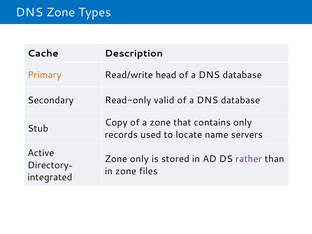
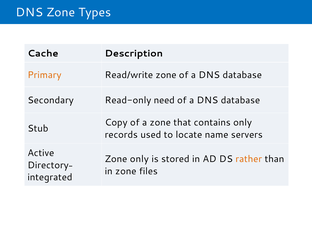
Read/write head: head -> zone
valid: valid -> need
rather colour: purple -> orange
